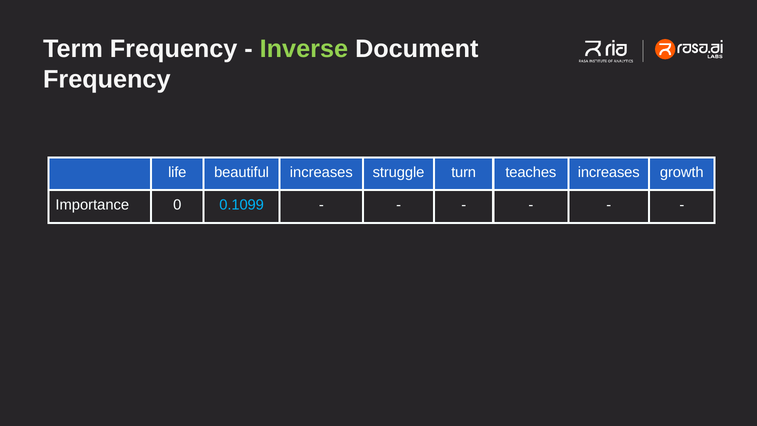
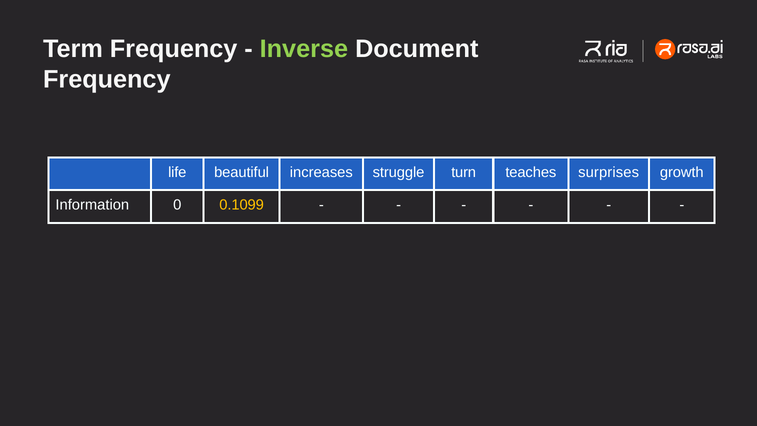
teaches increases: increases -> surprises
Importance: Importance -> Information
0.1099 colour: light blue -> yellow
